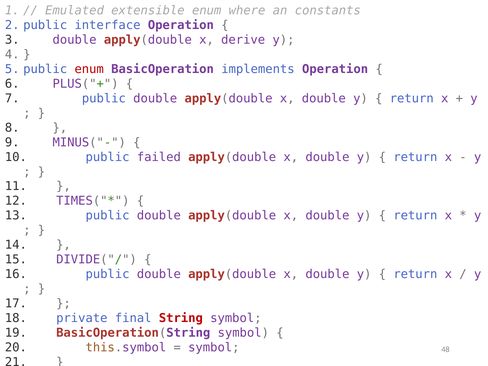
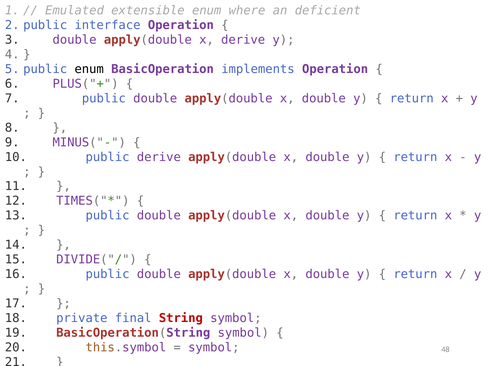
constants: constants -> deficient
enum at (89, 69) colour: red -> black
public failed: failed -> derive
